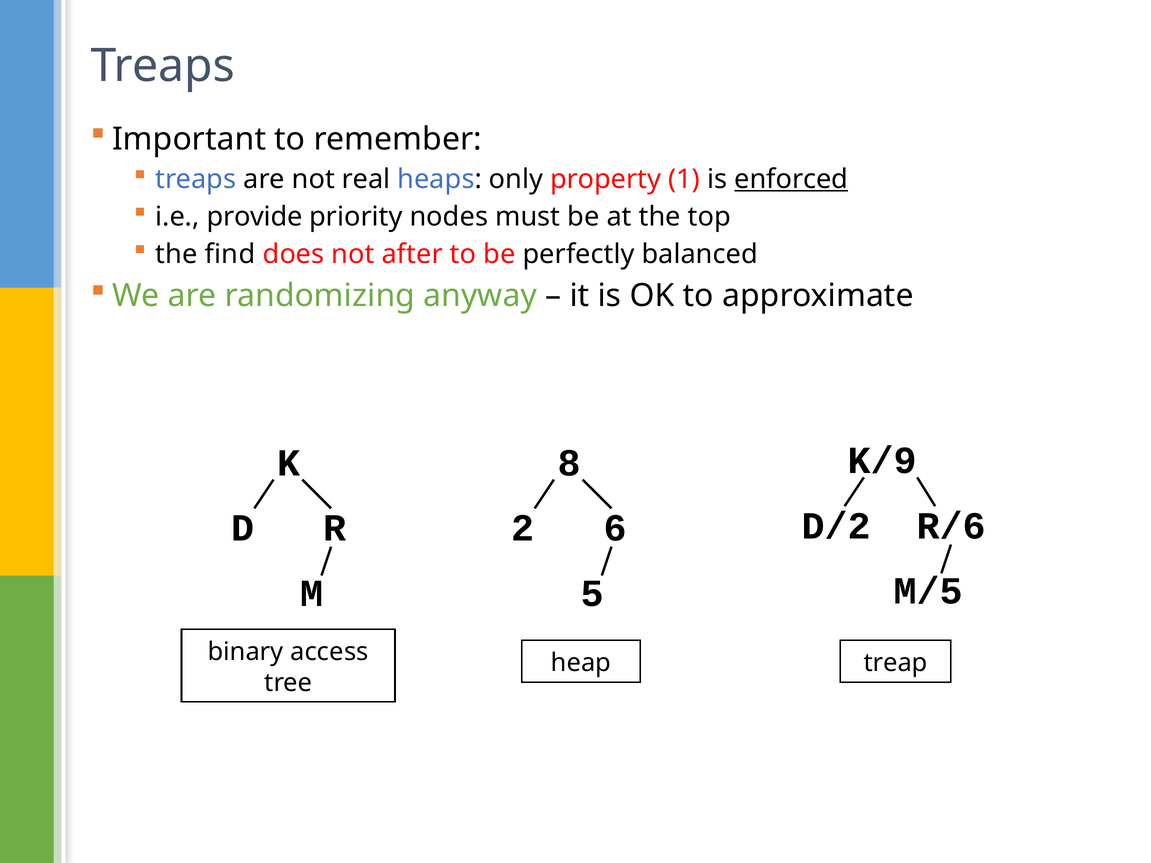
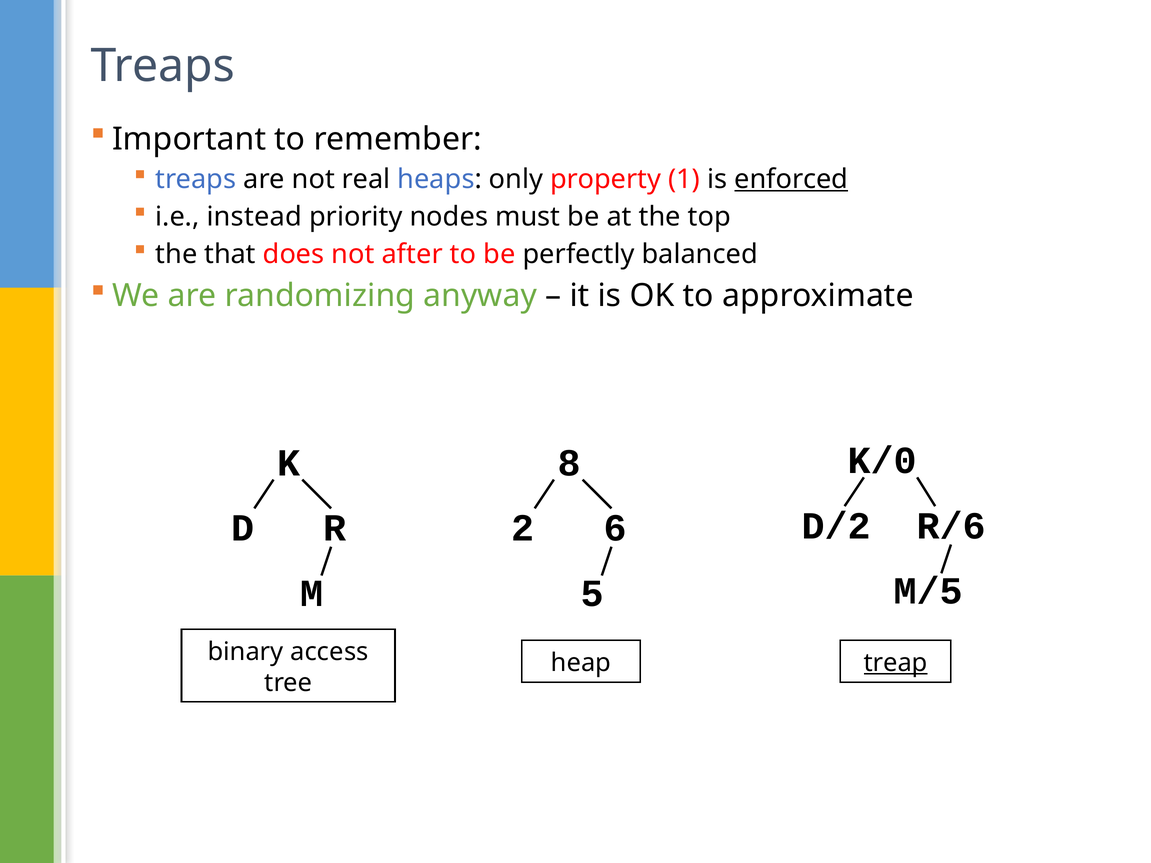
provide: provide -> instead
find: find -> that
K/9: K/9 -> K/0
treap underline: none -> present
